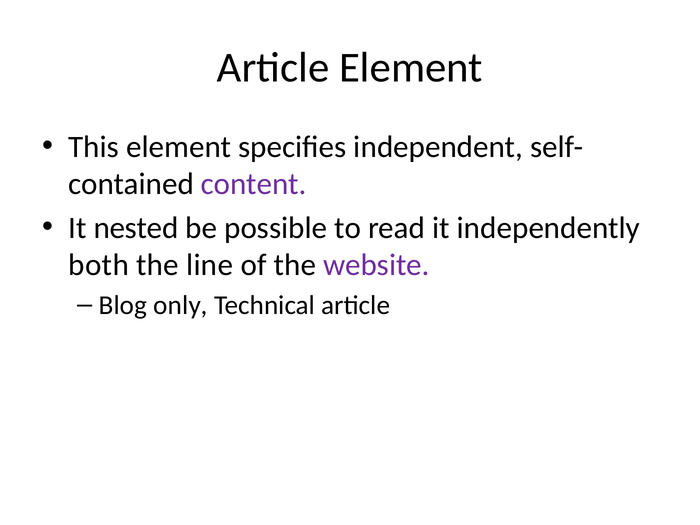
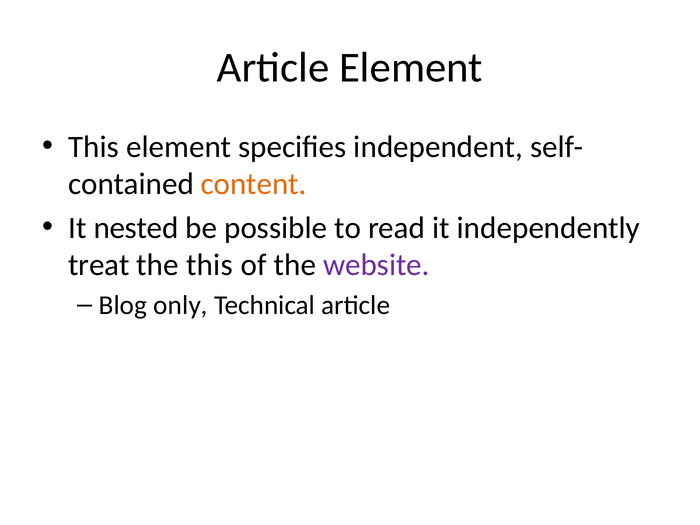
content colour: purple -> orange
both: both -> treat
the line: line -> this
